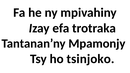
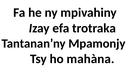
tsinjoko: tsinjoko -> mahàna
